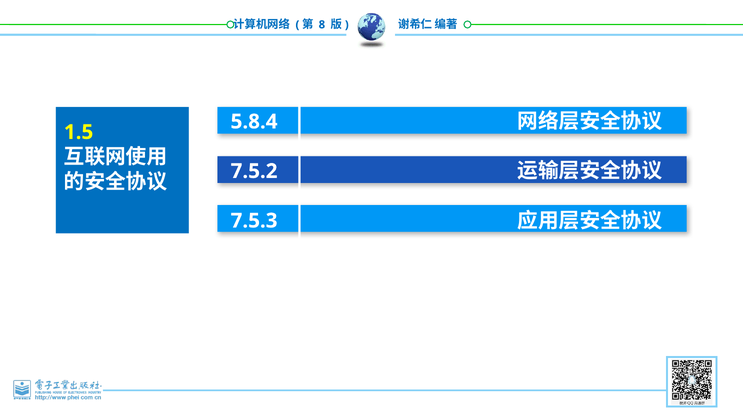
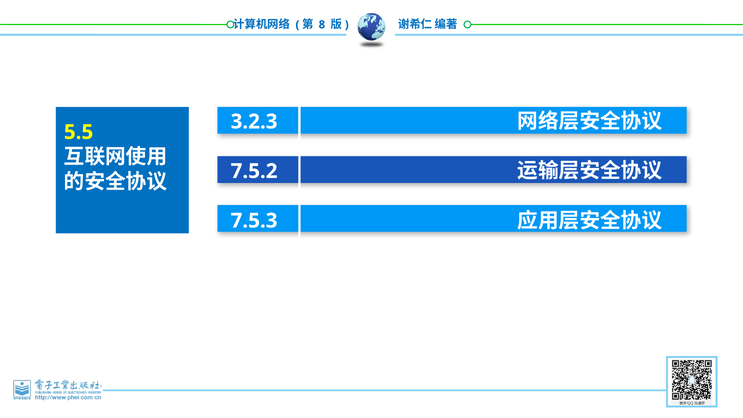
5.8.4: 5.8.4 -> 3.2.3
1.5: 1.5 -> 5.5
